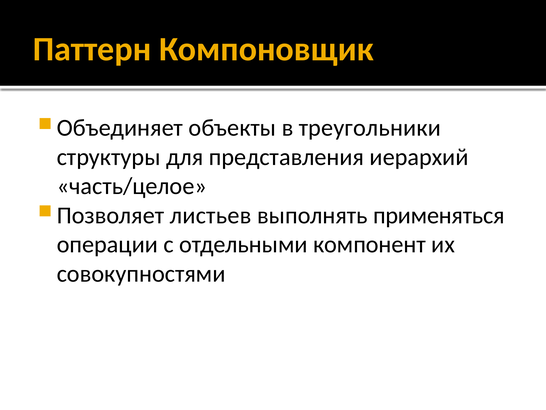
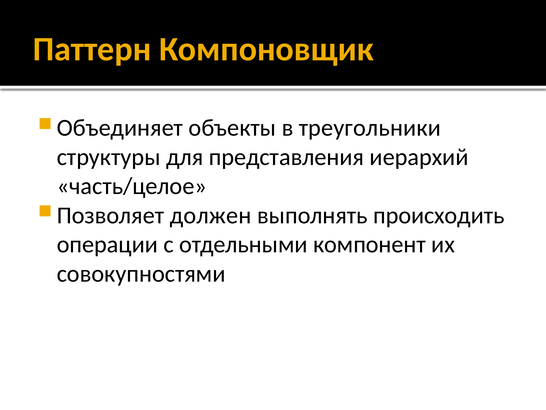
листьев: листьев -> должен
применяться: применяться -> происходить
